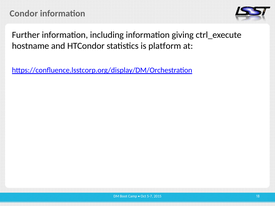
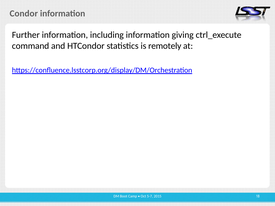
hostname: hostname -> command
platform: platform -> remotely
